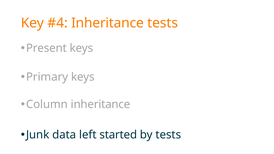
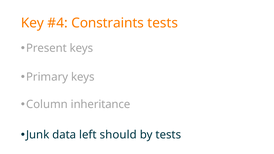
Inheritance at (108, 23): Inheritance -> Constraints
started: started -> should
